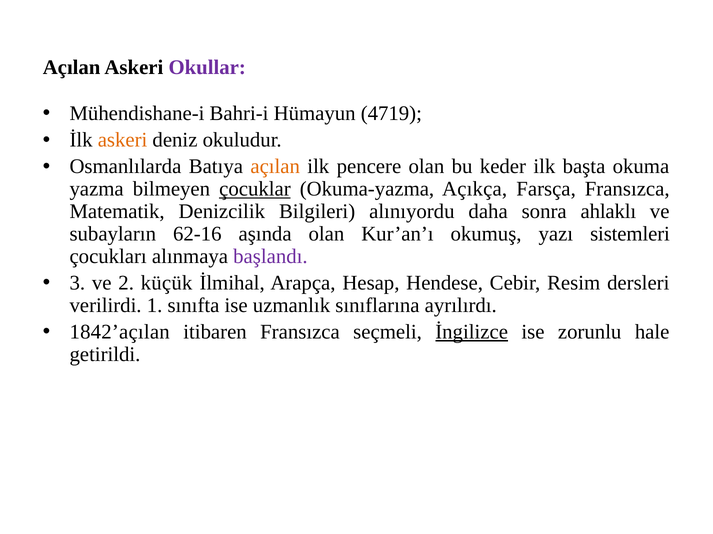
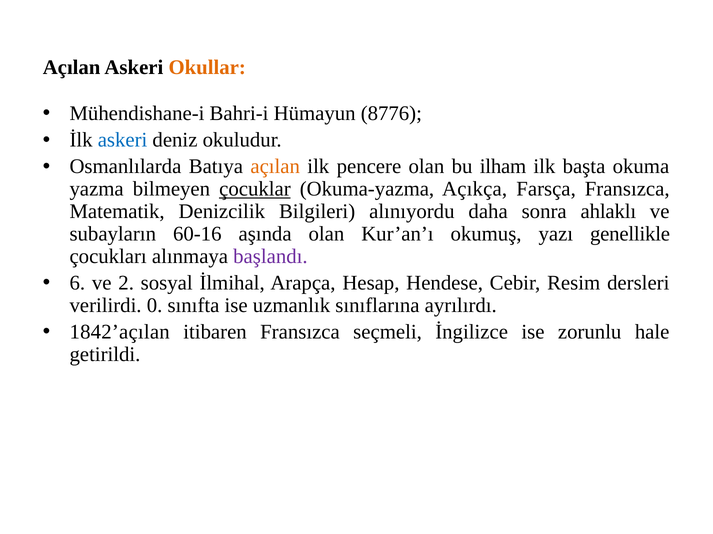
Okullar colour: purple -> orange
4719: 4719 -> 8776
askeri at (123, 140) colour: orange -> blue
keder: keder -> ilham
62-16: 62-16 -> 60-16
sistemleri: sistemleri -> genellikle
3: 3 -> 6
küçük: küçük -> sosyal
1: 1 -> 0
İngilizce underline: present -> none
